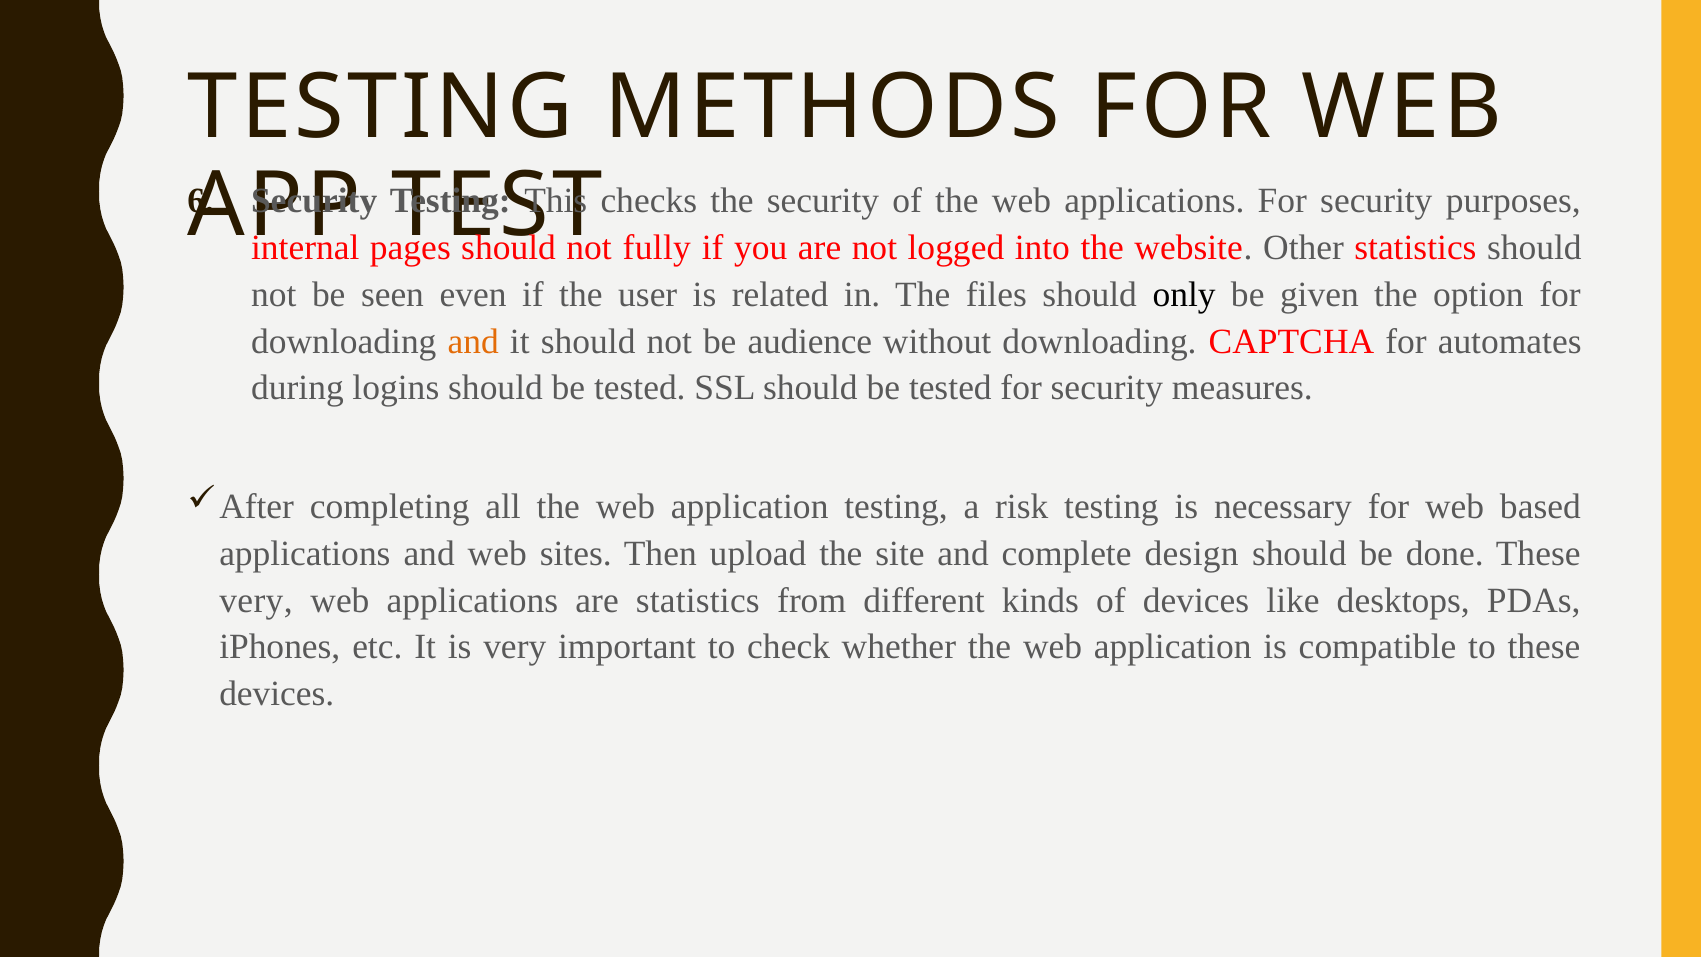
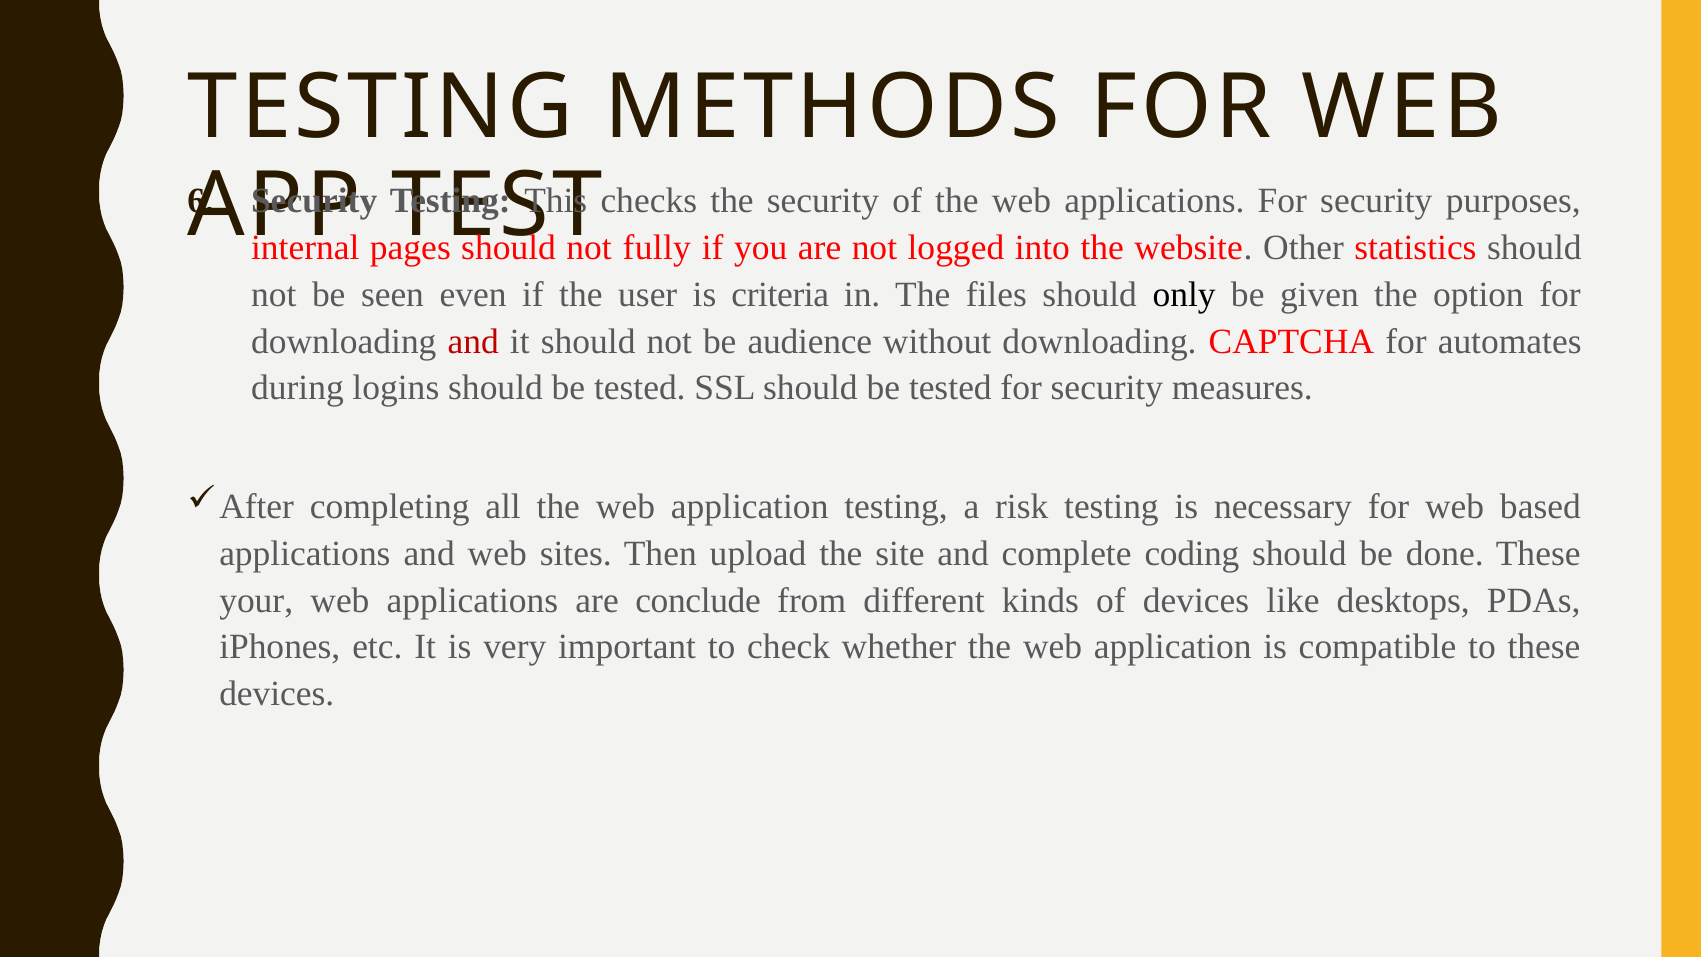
related: related -> criteria
and at (473, 341) colour: orange -> red
design: design -> coding
very at (256, 600): very -> your
are statistics: statistics -> conclude
